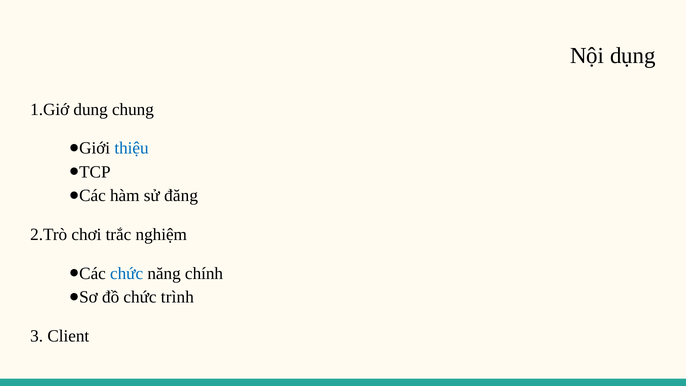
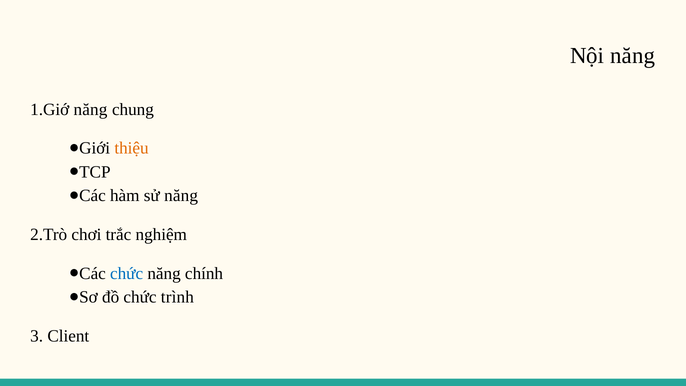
Nội dụng: dụng -> năng
1.Giớ dung: dung -> năng
thiệu colour: blue -> orange
sử đăng: đăng -> năng
